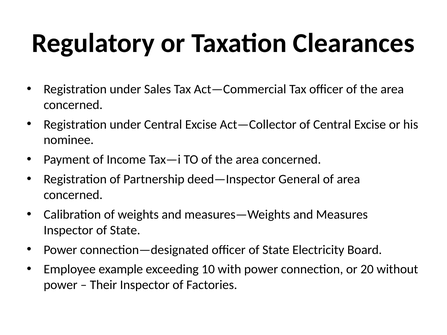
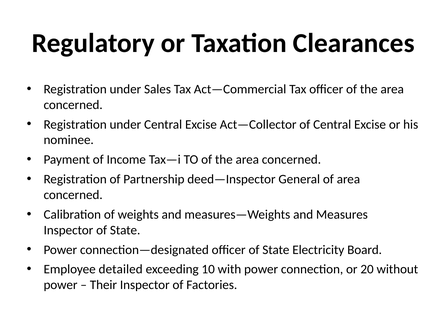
example: example -> detailed
